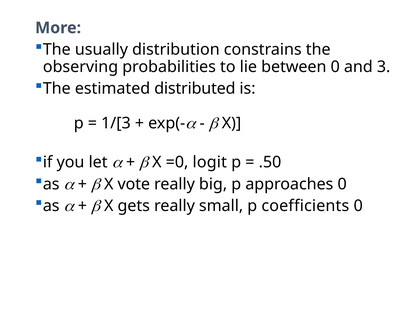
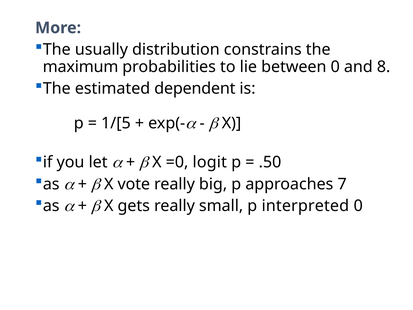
observing: observing -> maximum
3: 3 -> 8
distributed: distributed -> dependent
1/[3: 1/[3 -> 1/[5
approaches 0: 0 -> 7
coefficients: coefficients -> interpreted
